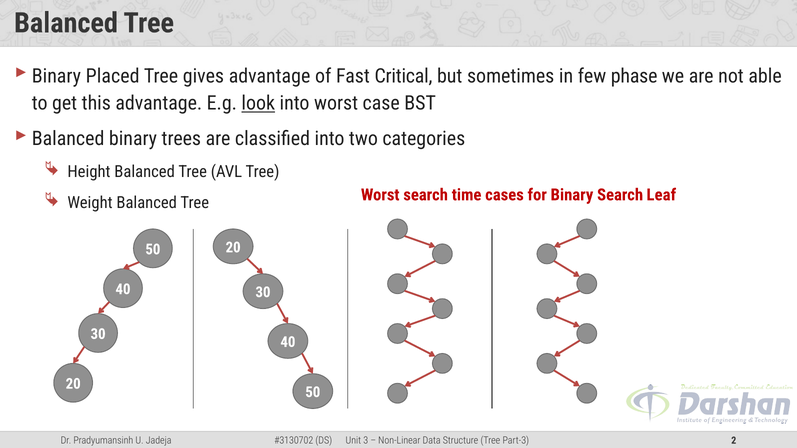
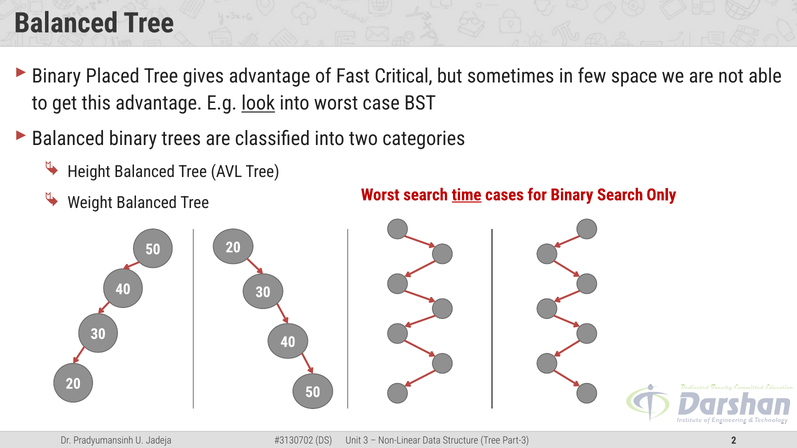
phase: phase -> space
time underline: none -> present
Leaf: Leaf -> Only
